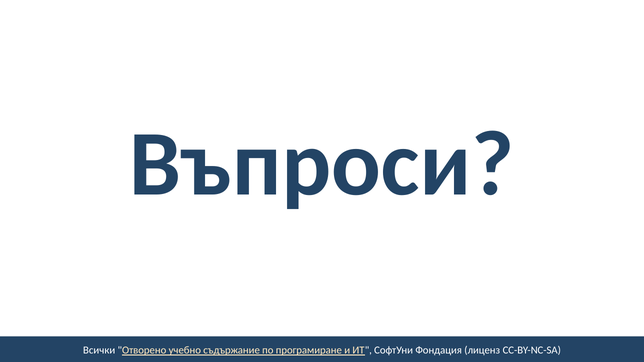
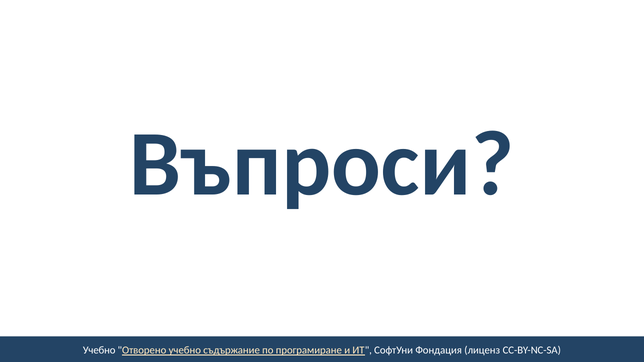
Всички at (99, 351): Всички -> Учебно
